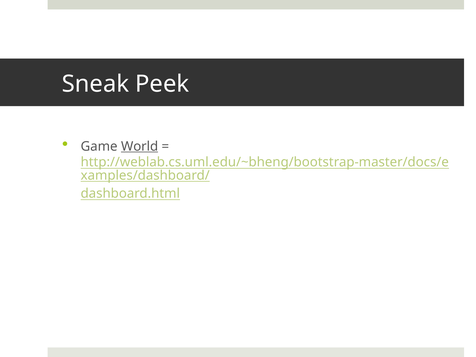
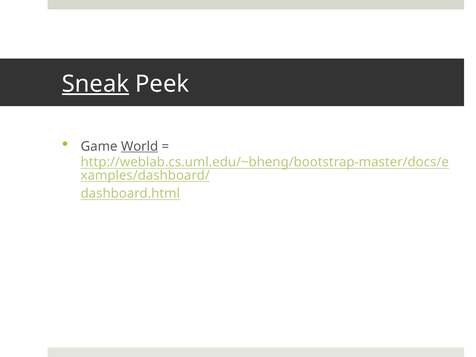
Sneak underline: none -> present
